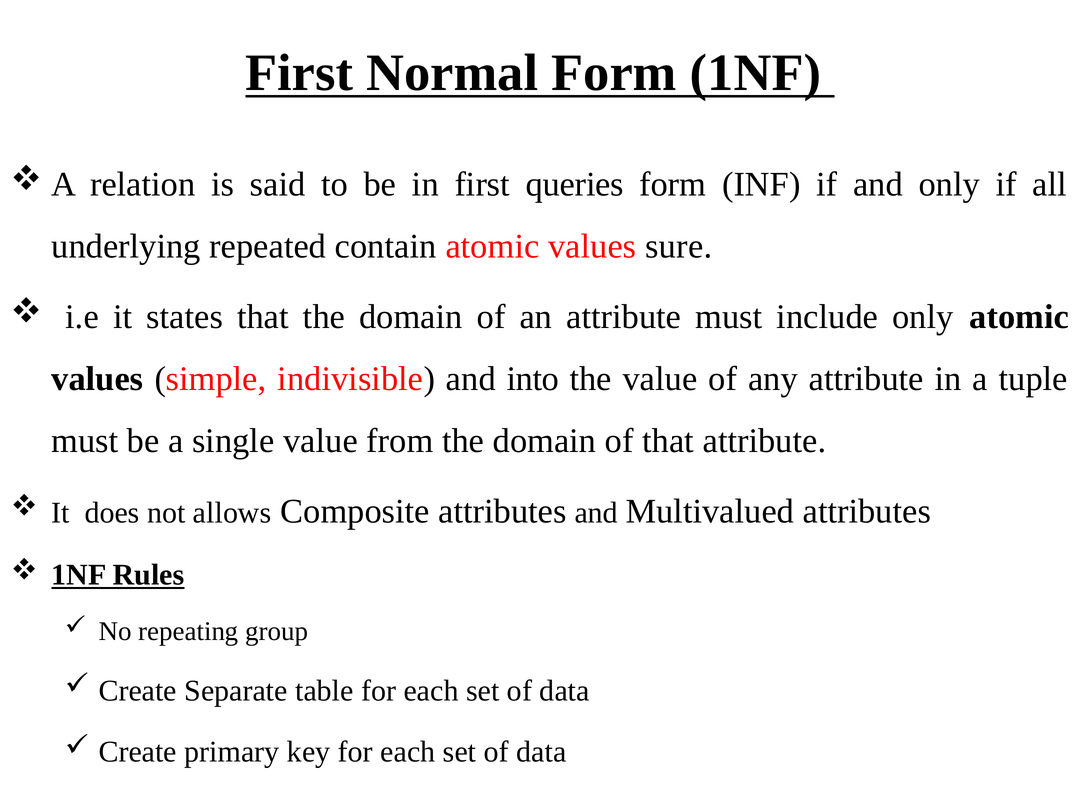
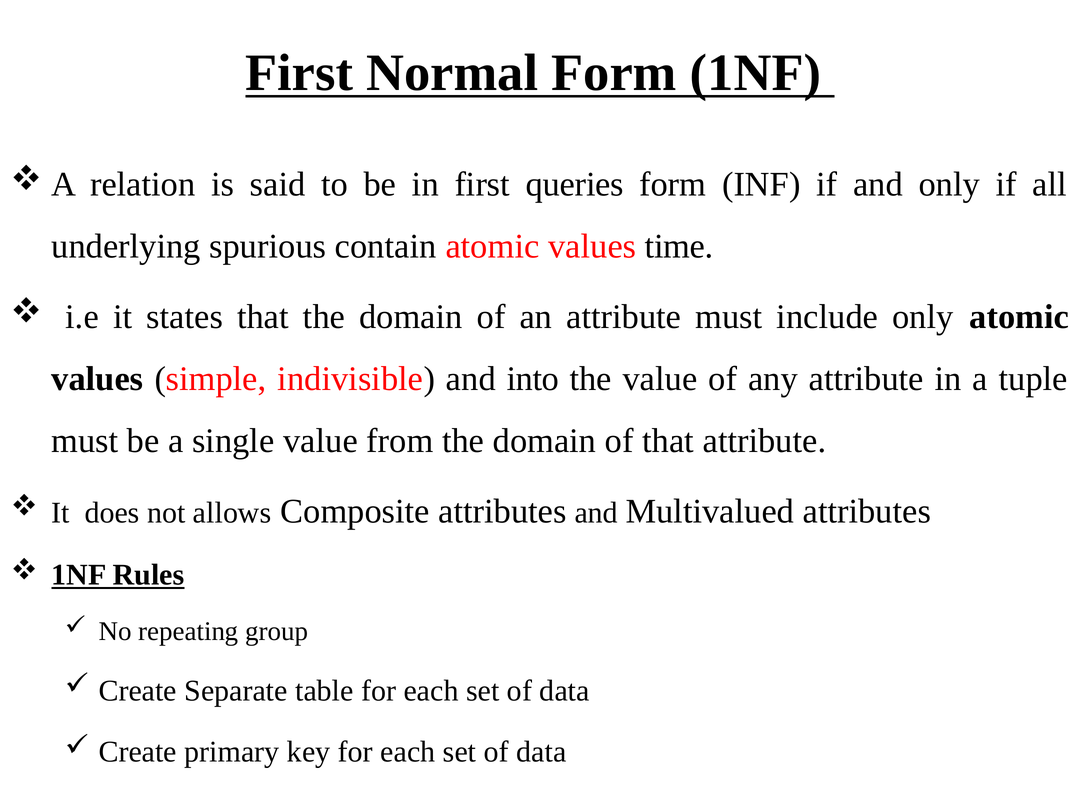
repeated: repeated -> spurious
sure: sure -> time
